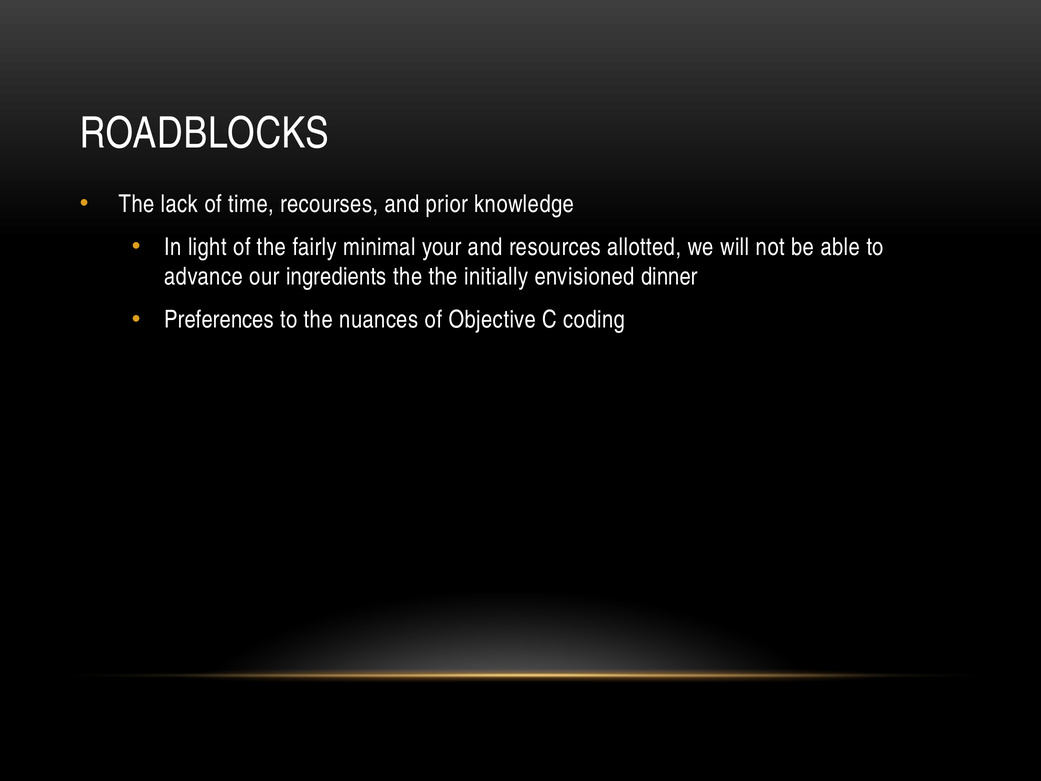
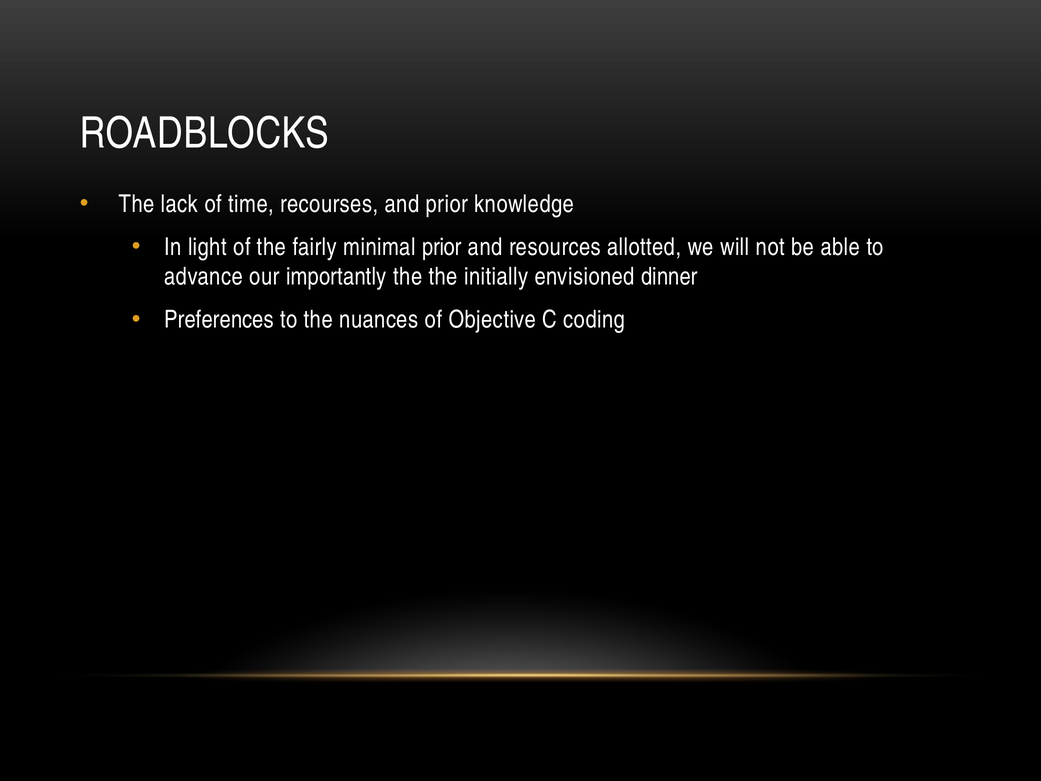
minimal your: your -> prior
ingredients: ingredients -> importantly
